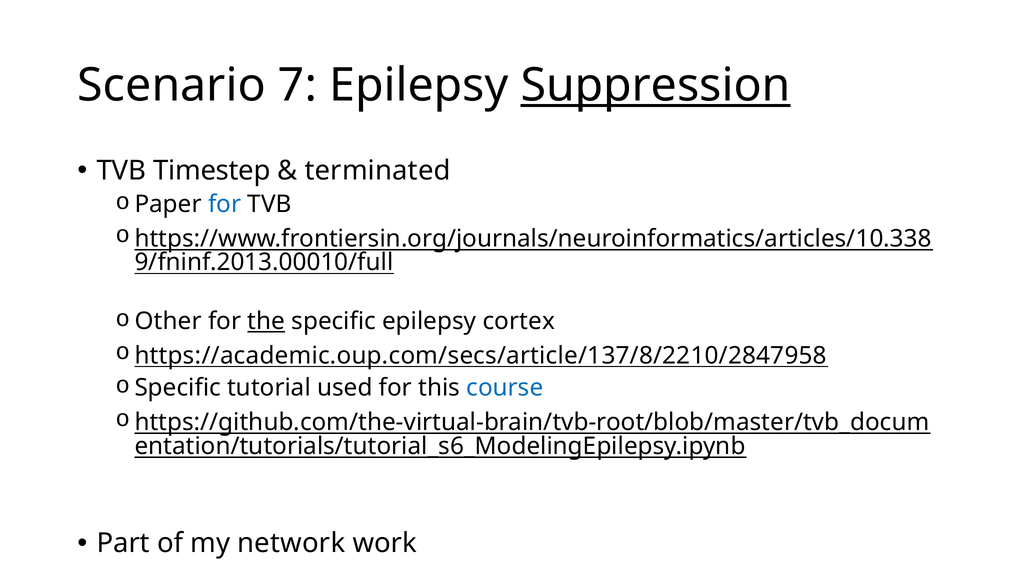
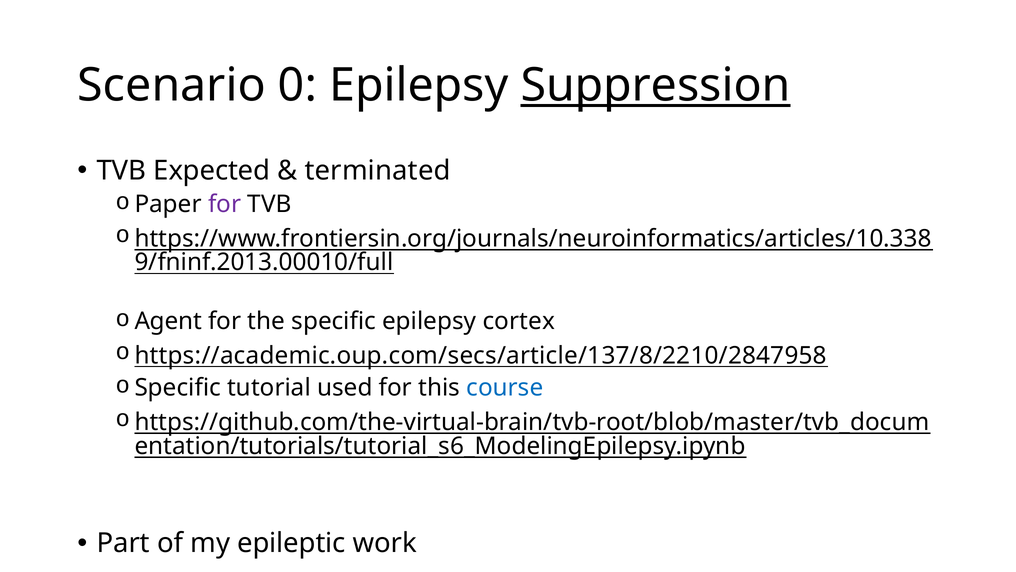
7: 7 -> 0
Timestep: Timestep -> Expected
for at (225, 204) colour: blue -> purple
Other: Other -> Agent
the underline: present -> none
network: network -> epileptic
